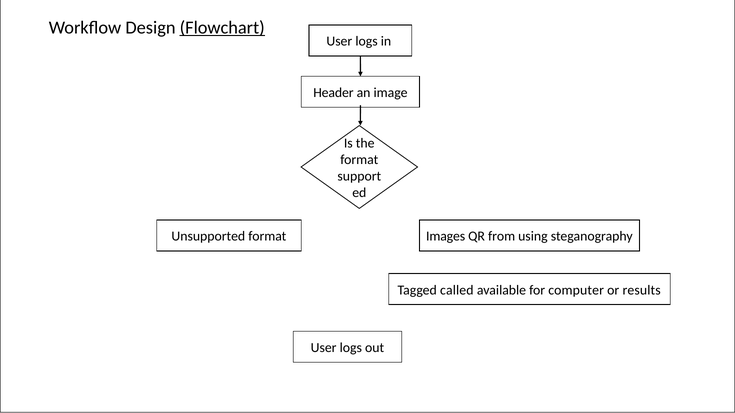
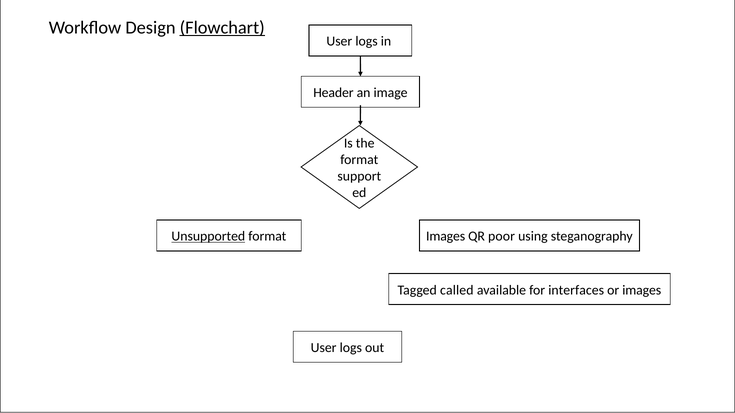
Unsupported underline: none -> present
from: from -> poor
computer: computer -> interfaces
or results: results -> images
